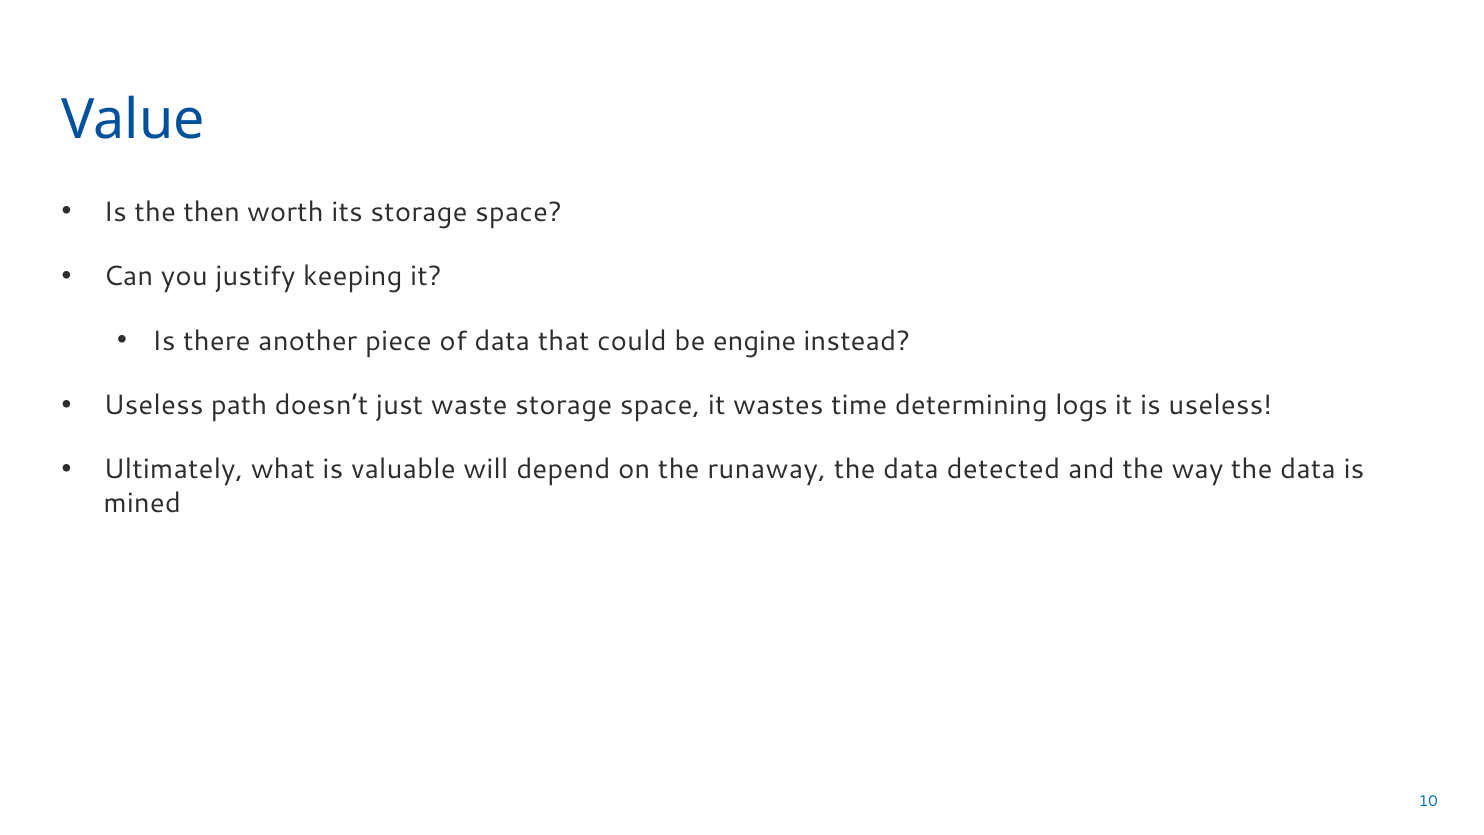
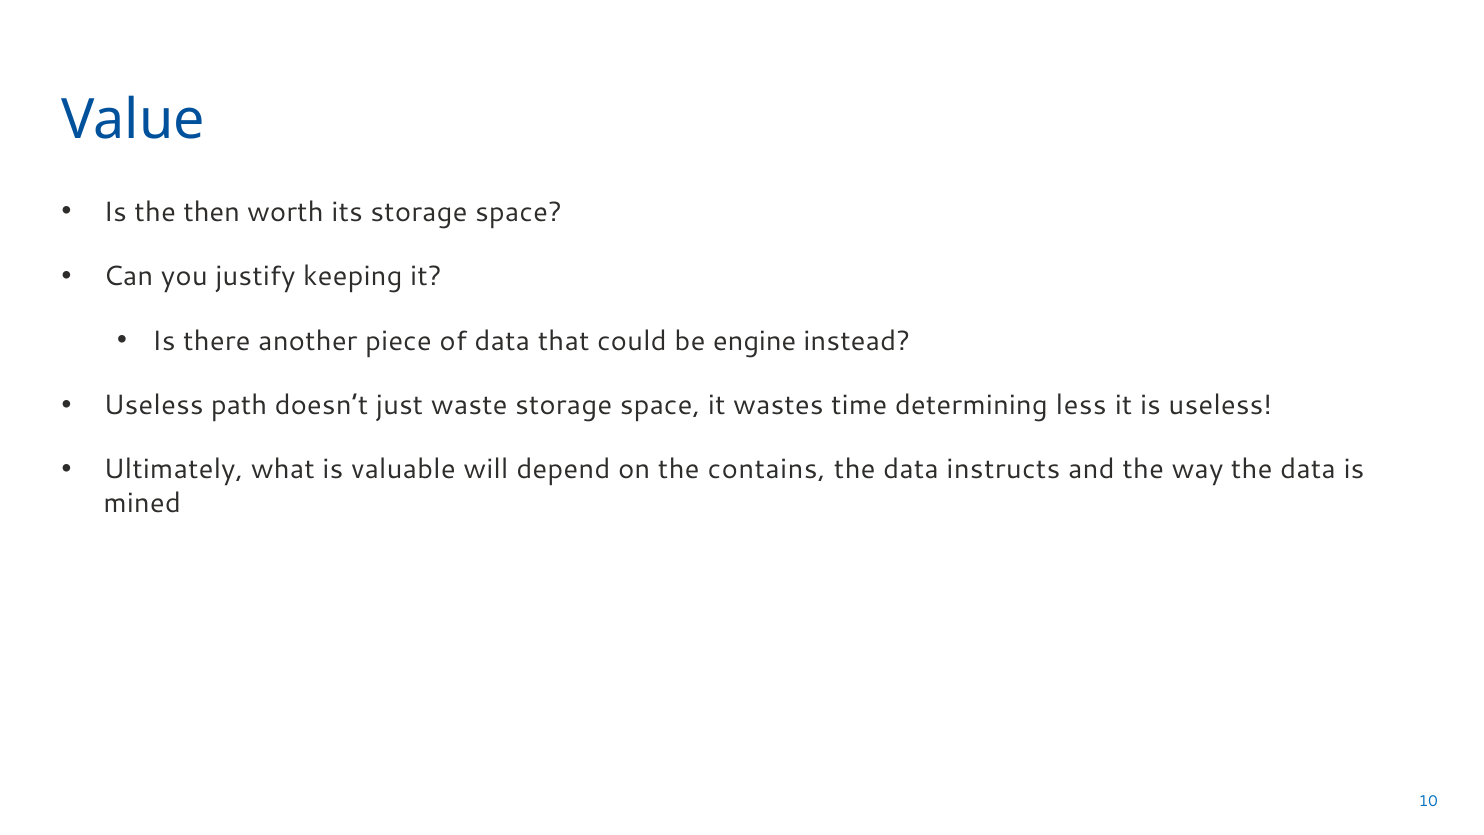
logs: logs -> less
runaway: runaway -> contains
detected: detected -> instructs
